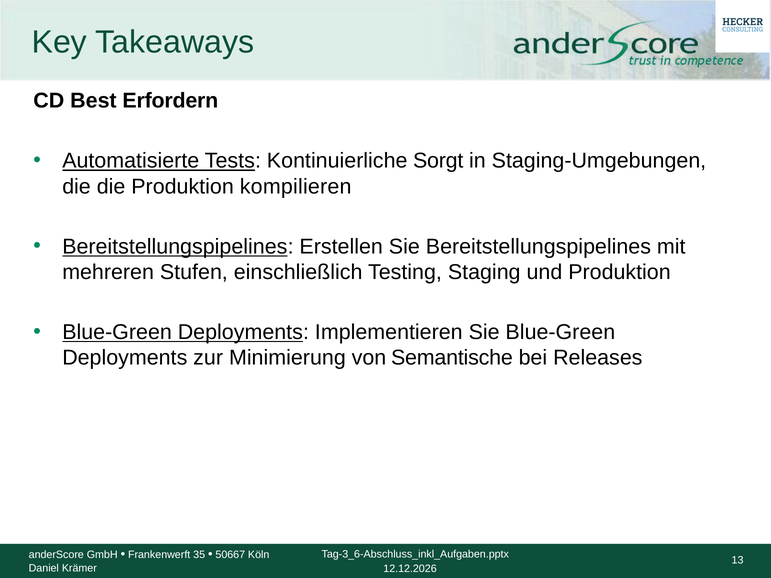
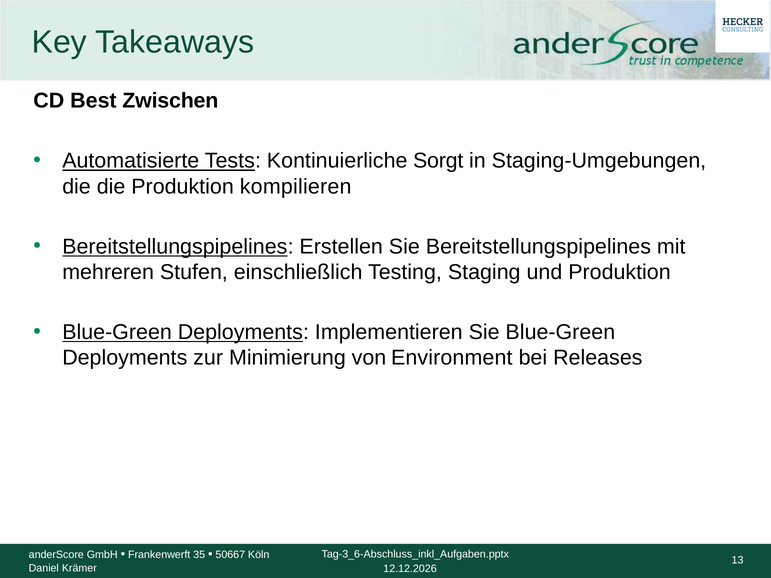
Erfordern: Erfordern -> Zwischen
Semantische: Semantische -> Environment
